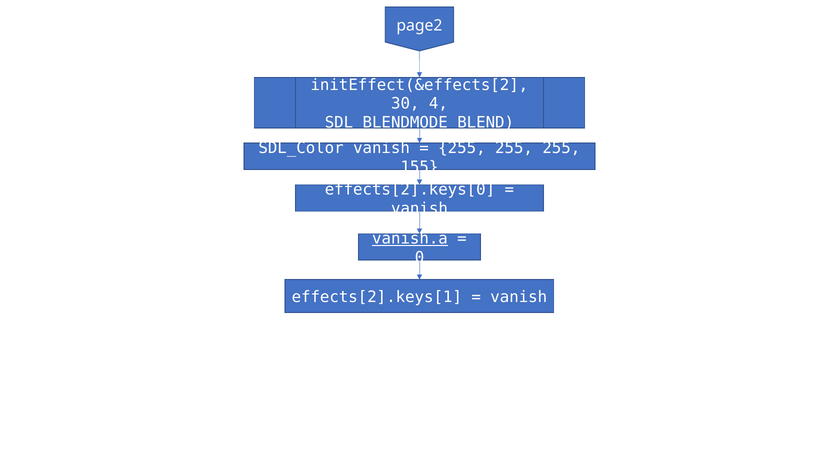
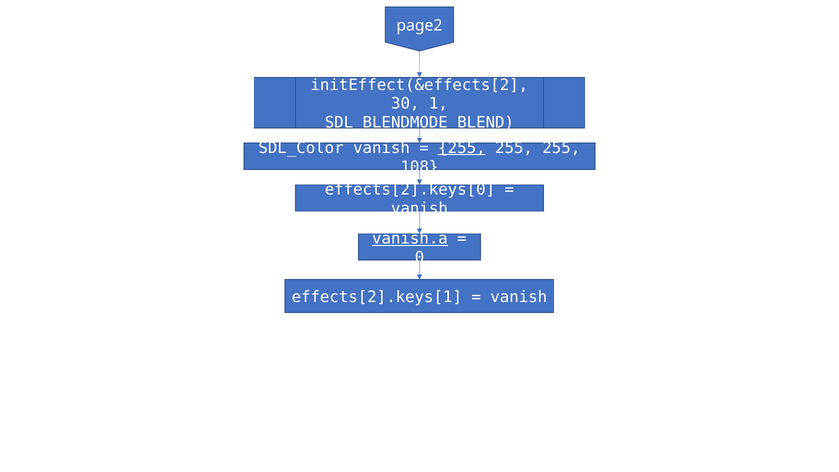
4: 4 -> 1
255 at (462, 148) underline: none -> present
155: 155 -> 108
